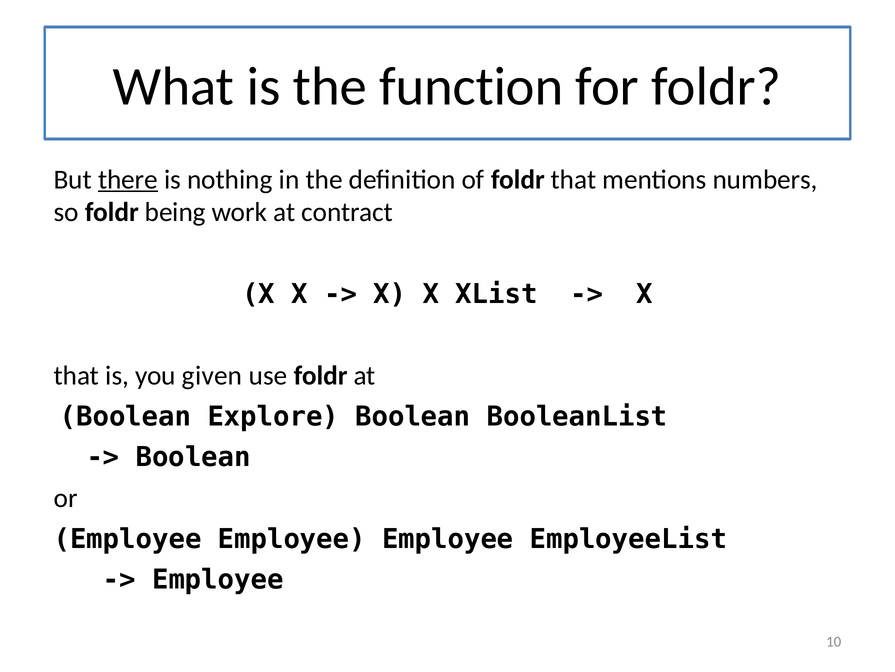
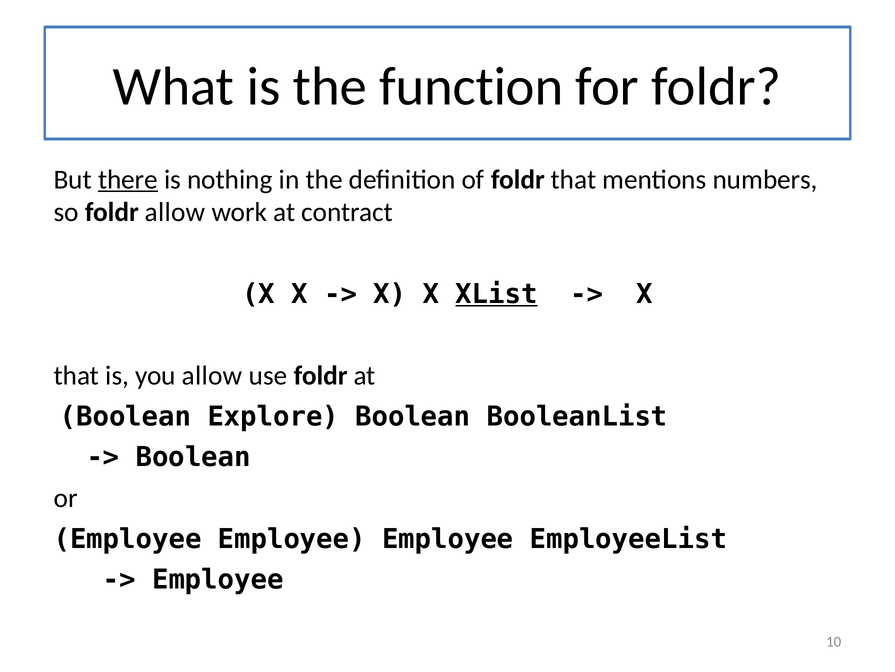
foldr being: being -> allow
XList underline: none -> present
you given: given -> allow
